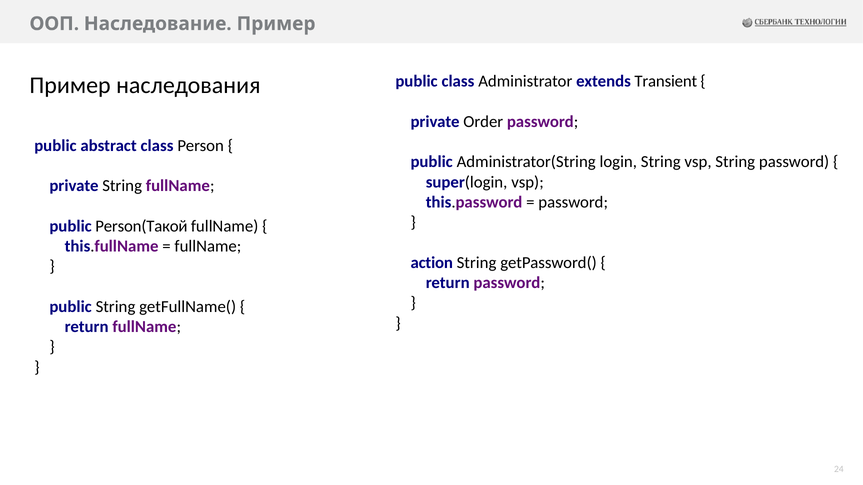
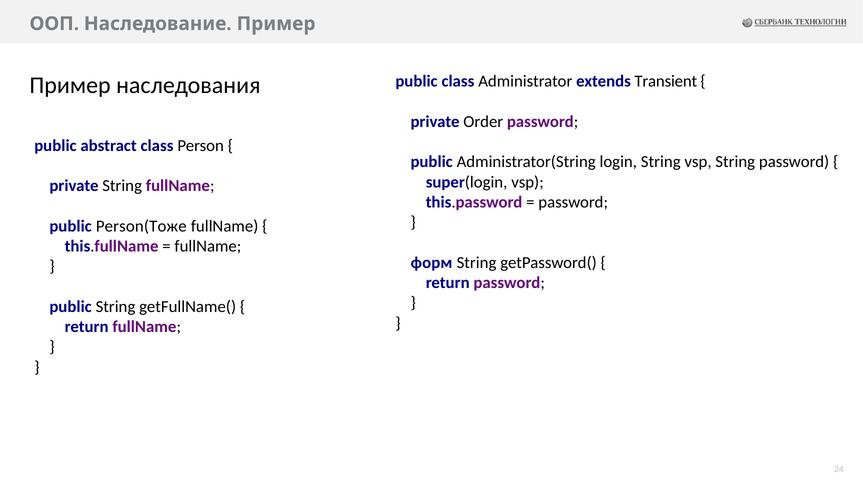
Person(Такой: Person(Такой -> Person(Тоже
action: action -> форм
